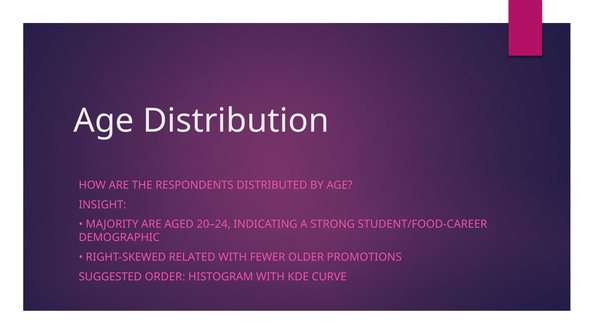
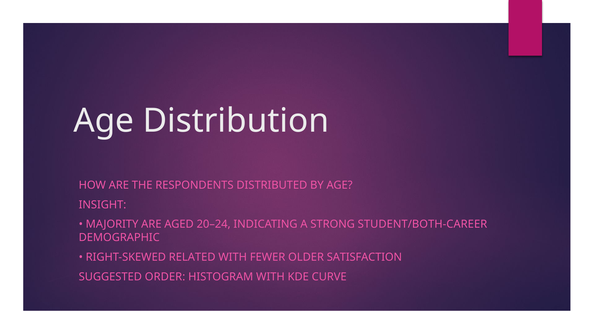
STUDENT/FOOD-CAREER: STUDENT/FOOD-CAREER -> STUDENT/BOTH-CAREER
PROMOTIONS: PROMOTIONS -> SATISFACTION
